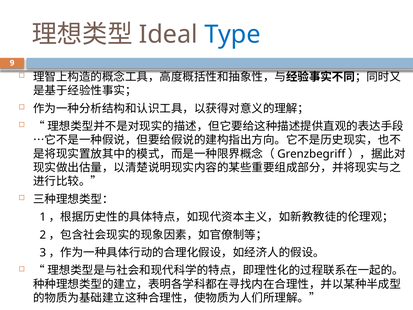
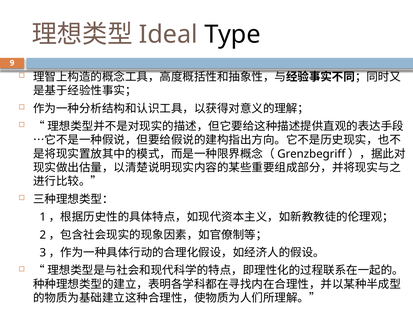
Type colour: blue -> black
